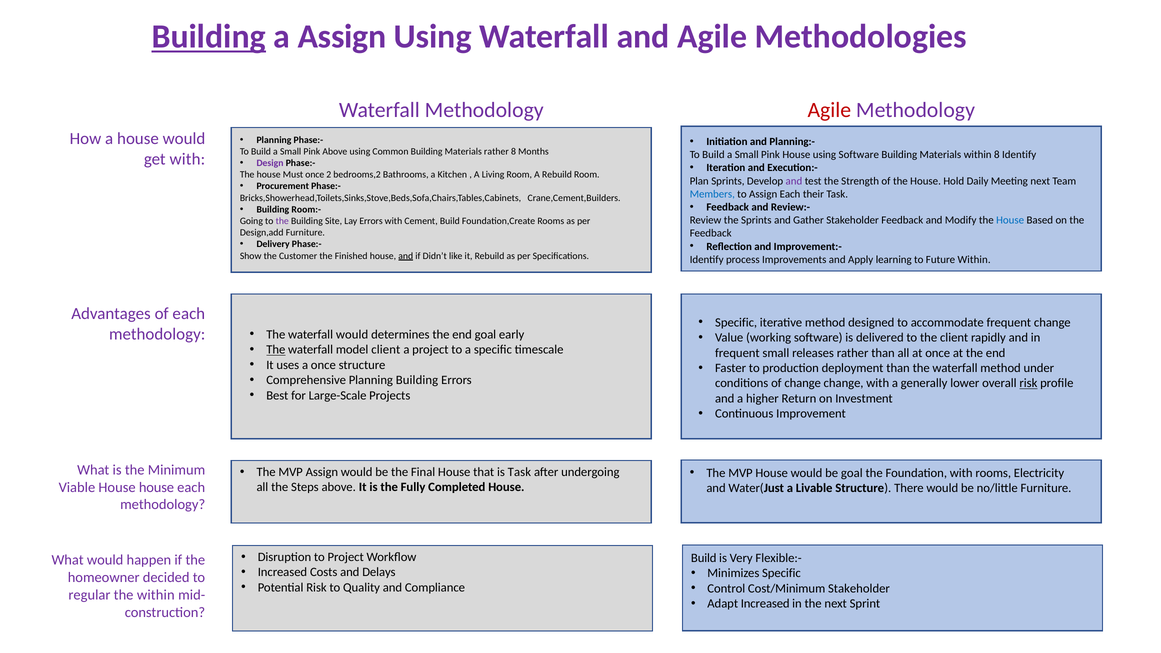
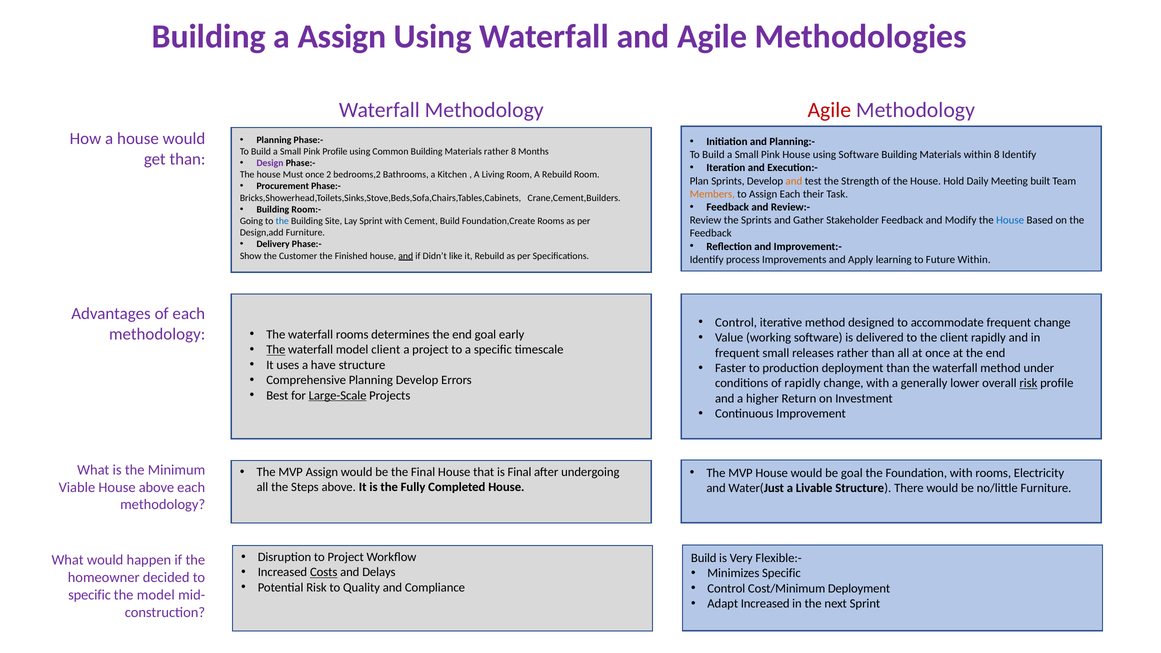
Building at (209, 37) underline: present -> none
Pink Above: Above -> Profile
get with: with -> than
and at (794, 181) colour: purple -> orange
Meeting next: next -> built
Members colour: blue -> orange
the at (282, 221) colour: purple -> blue
Lay Errors: Errors -> Sprint
Specific at (736, 322): Specific -> Control
waterfall would: would -> rooms
a once: once -> have
Planning Building: Building -> Develop
of change: change -> rapidly
Large-Scale underline: none -> present
is Task: Task -> Final
House house: house -> above
Costs underline: none -> present
Cost/Minimum Stakeholder: Stakeholder -> Deployment
regular at (89, 595): regular -> specific
the within: within -> model
